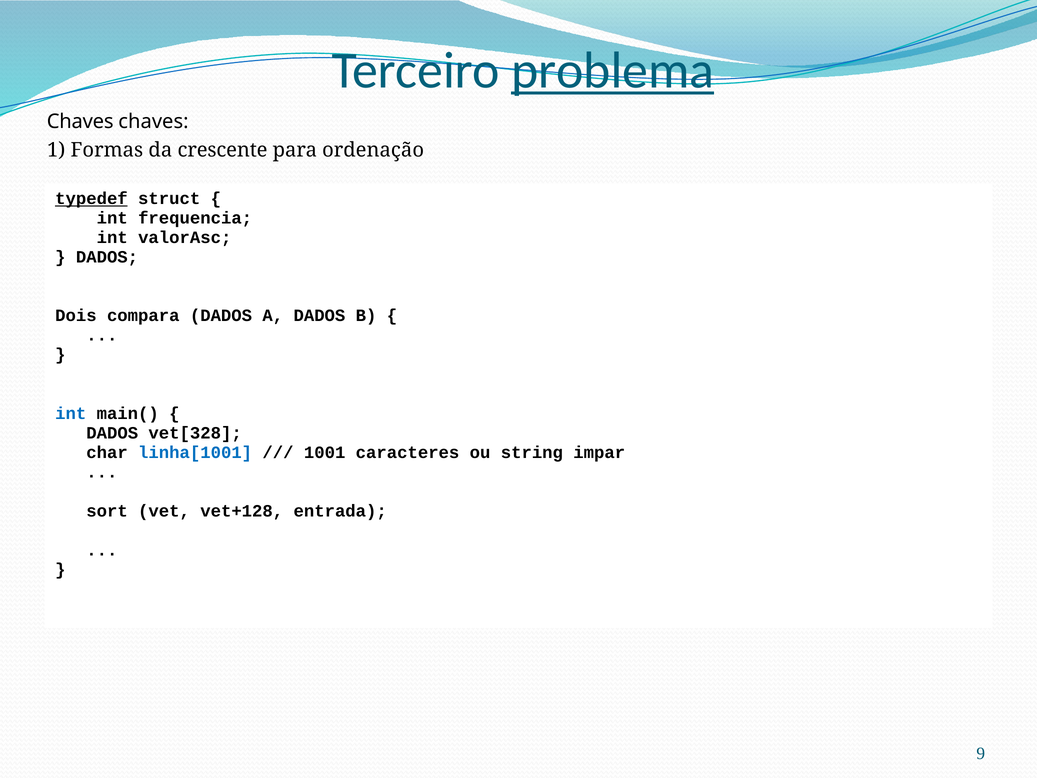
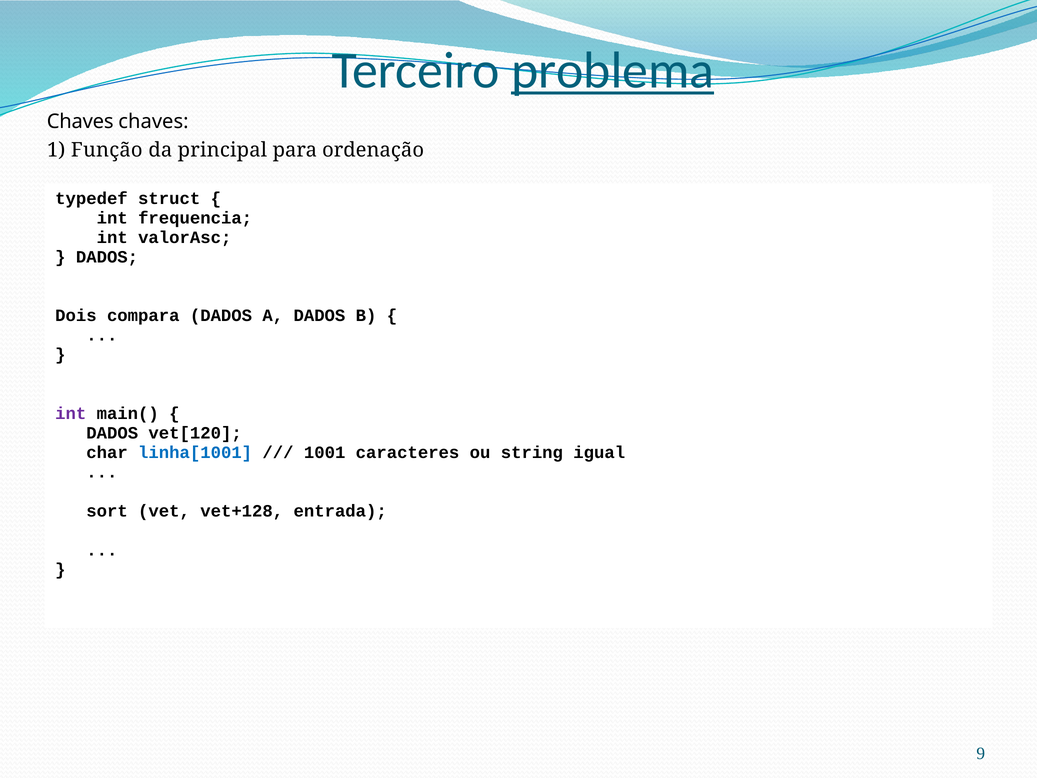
Formas: Formas -> Função
crescente: crescente -> principal
typedef underline: present -> none
int at (71, 413) colour: blue -> purple
vet[328: vet[328 -> vet[120
impar: impar -> igual
